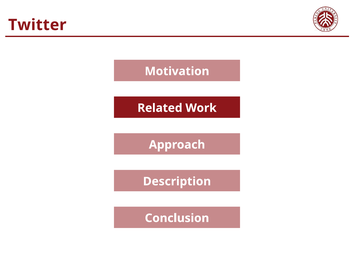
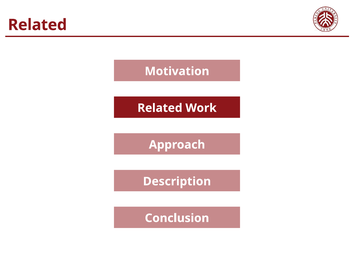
Twitter at (37, 25): Twitter -> Related
